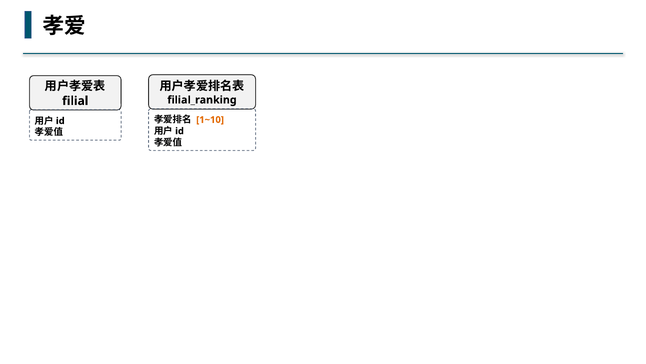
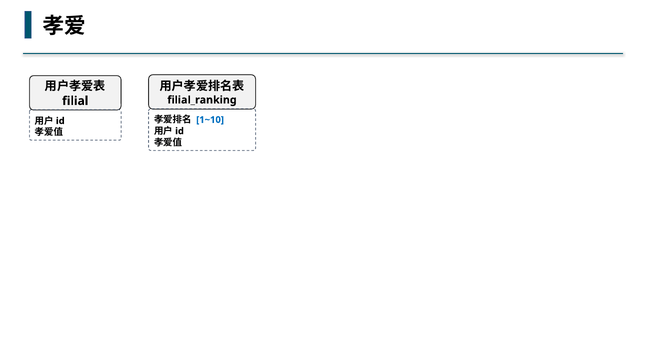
1~10 colour: orange -> blue
